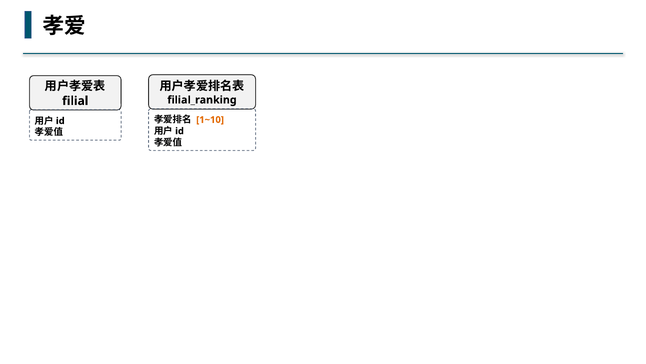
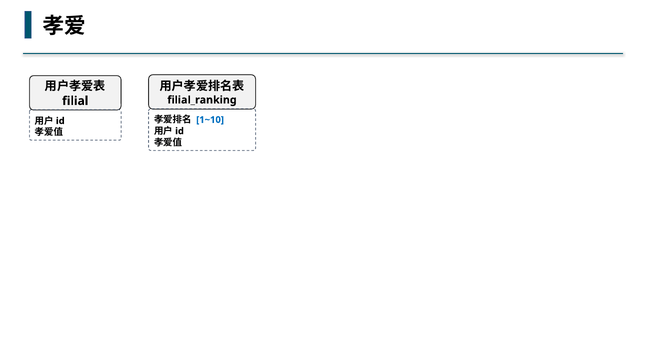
1~10 colour: orange -> blue
